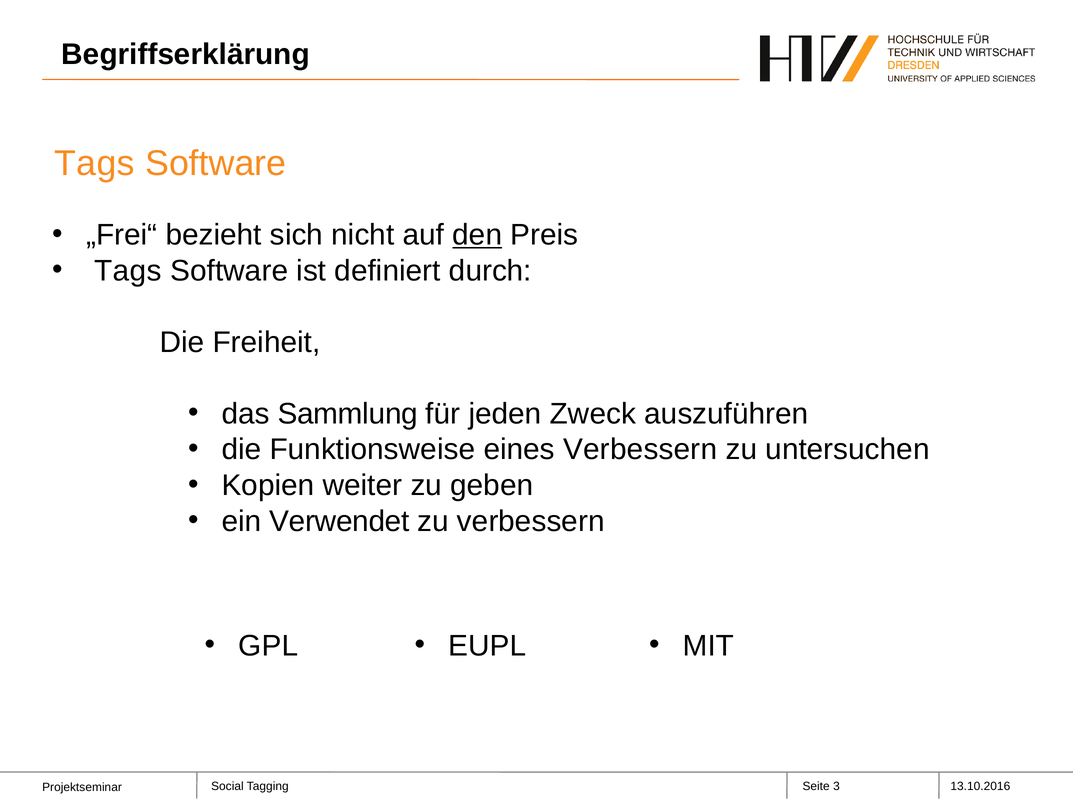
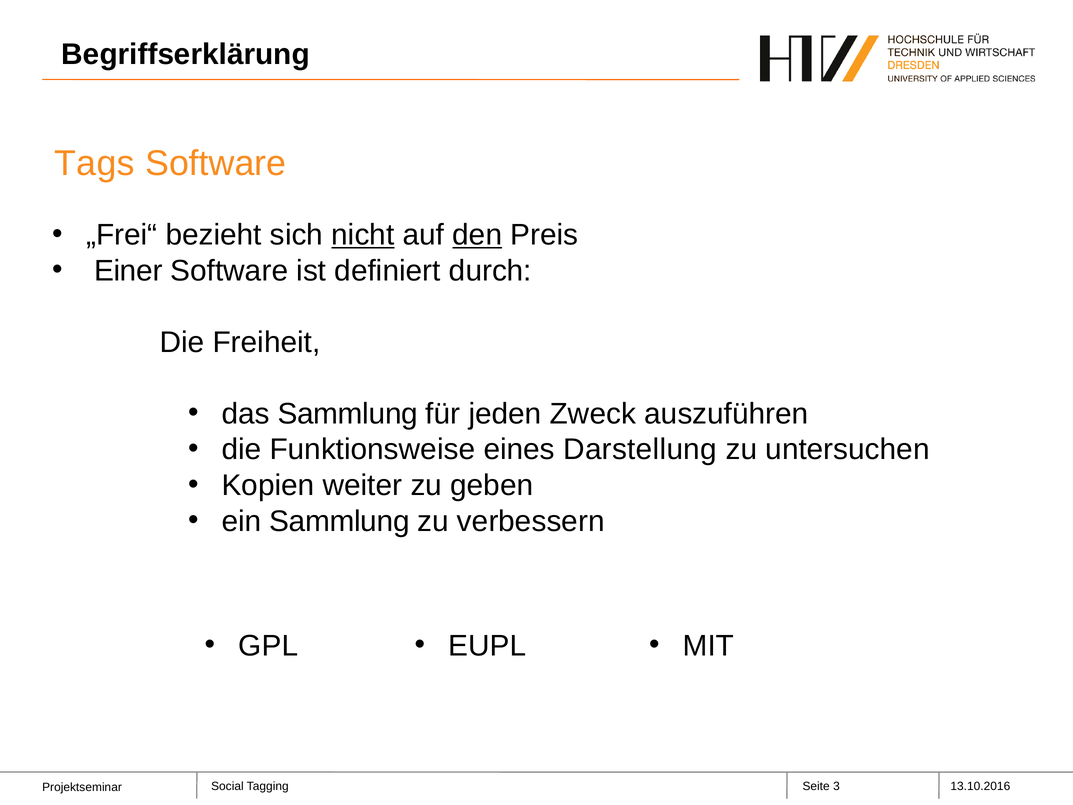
nicht underline: none -> present
Tags at (128, 271): Tags -> Einer
eines Verbessern: Verbessern -> Darstellung
ein Verwendet: Verwendet -> Sammlung
